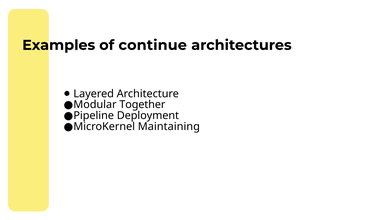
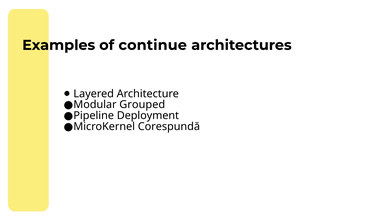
Together: Together -> Grouped
Maintaining: Maintaining -> Corespundă
